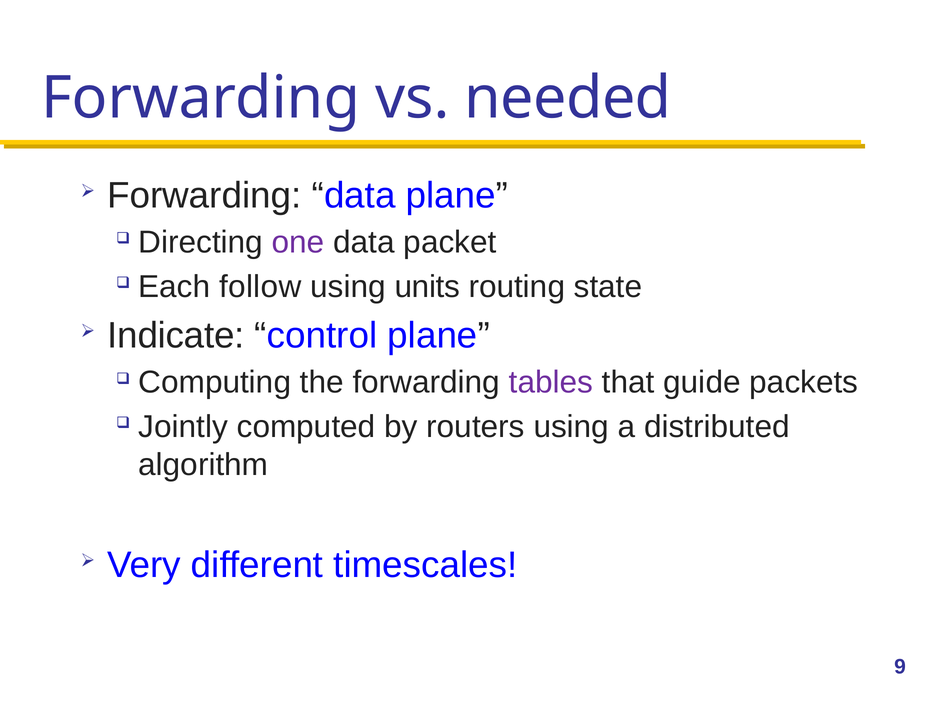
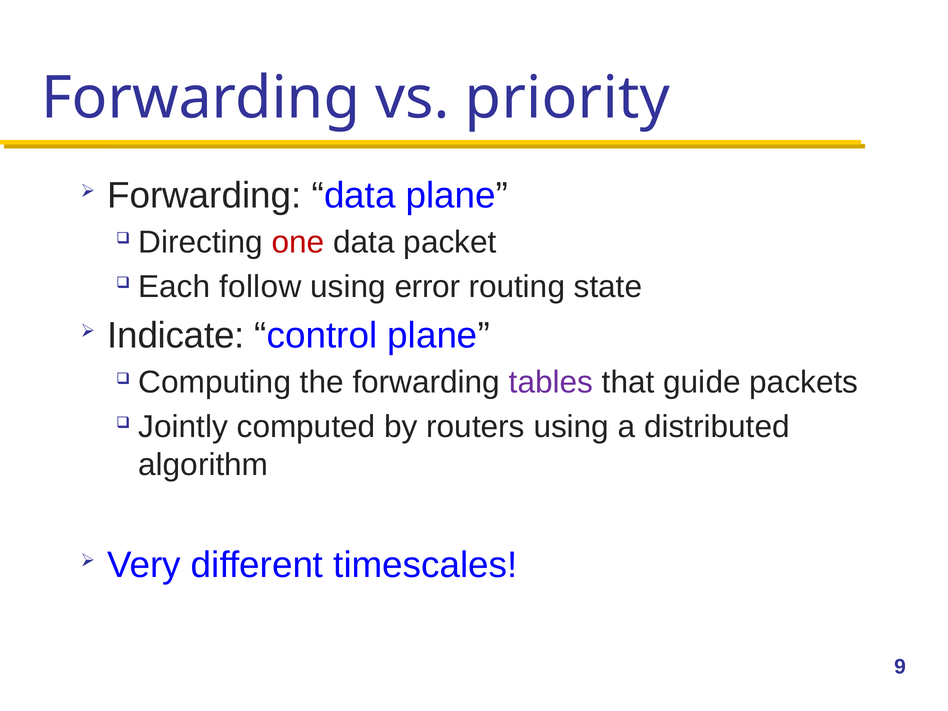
needed: needed -> priority
one colour: purple -> red
units: units -> error
